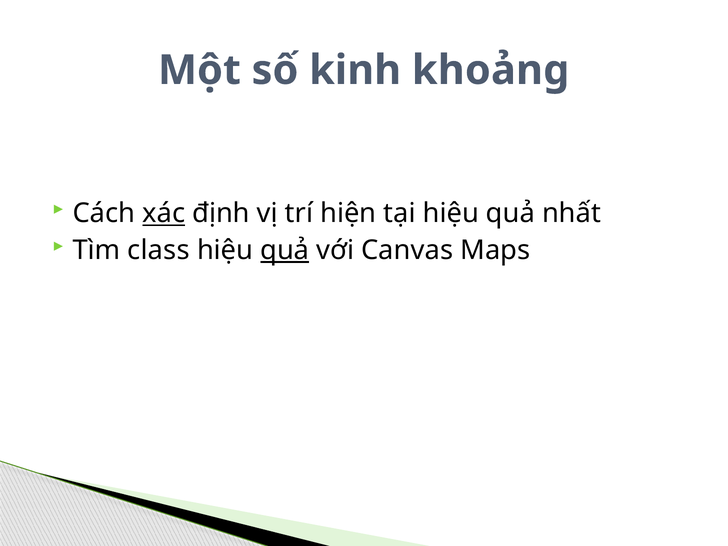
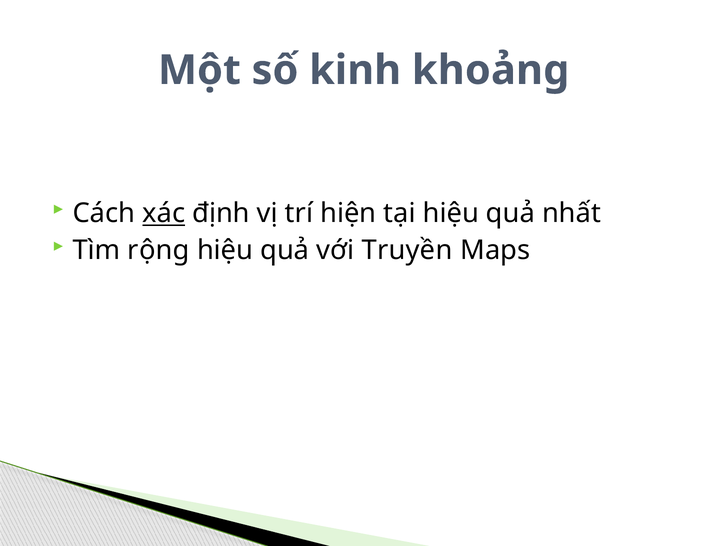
class: class -> rộng
quả at (285, 250) underline: present -> none
Canvas: Canvas -> Truyền
